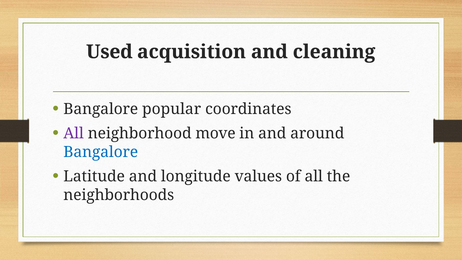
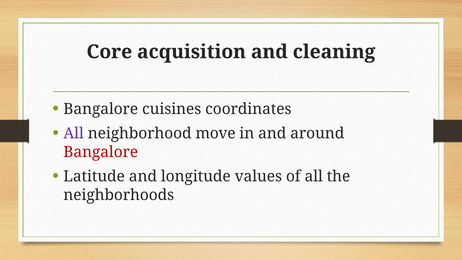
Used: Used -> Core
popular: popular -> cuisines
Bangalore at (101, 152) colour: blue -> red
